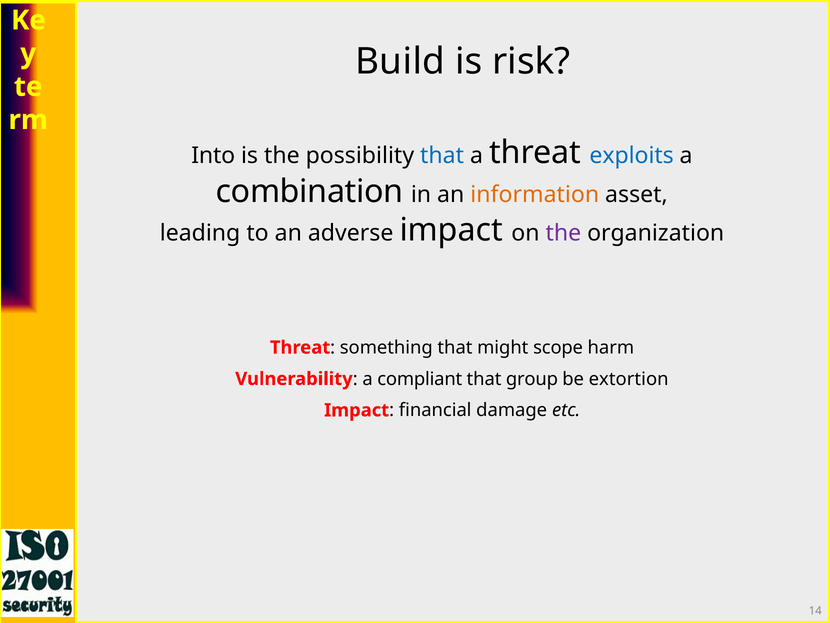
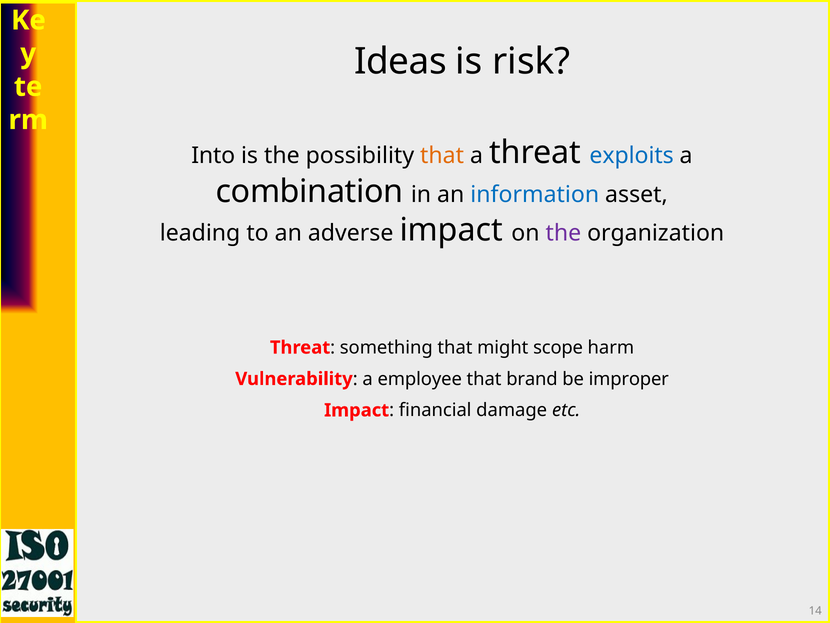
Build: Build -> Ideas
that at (442, 156) colour: blue -> orange
information colour: orange -> blue
compliant: compliant -> employee
group: group -> brand
extortion: extortion -> improper
